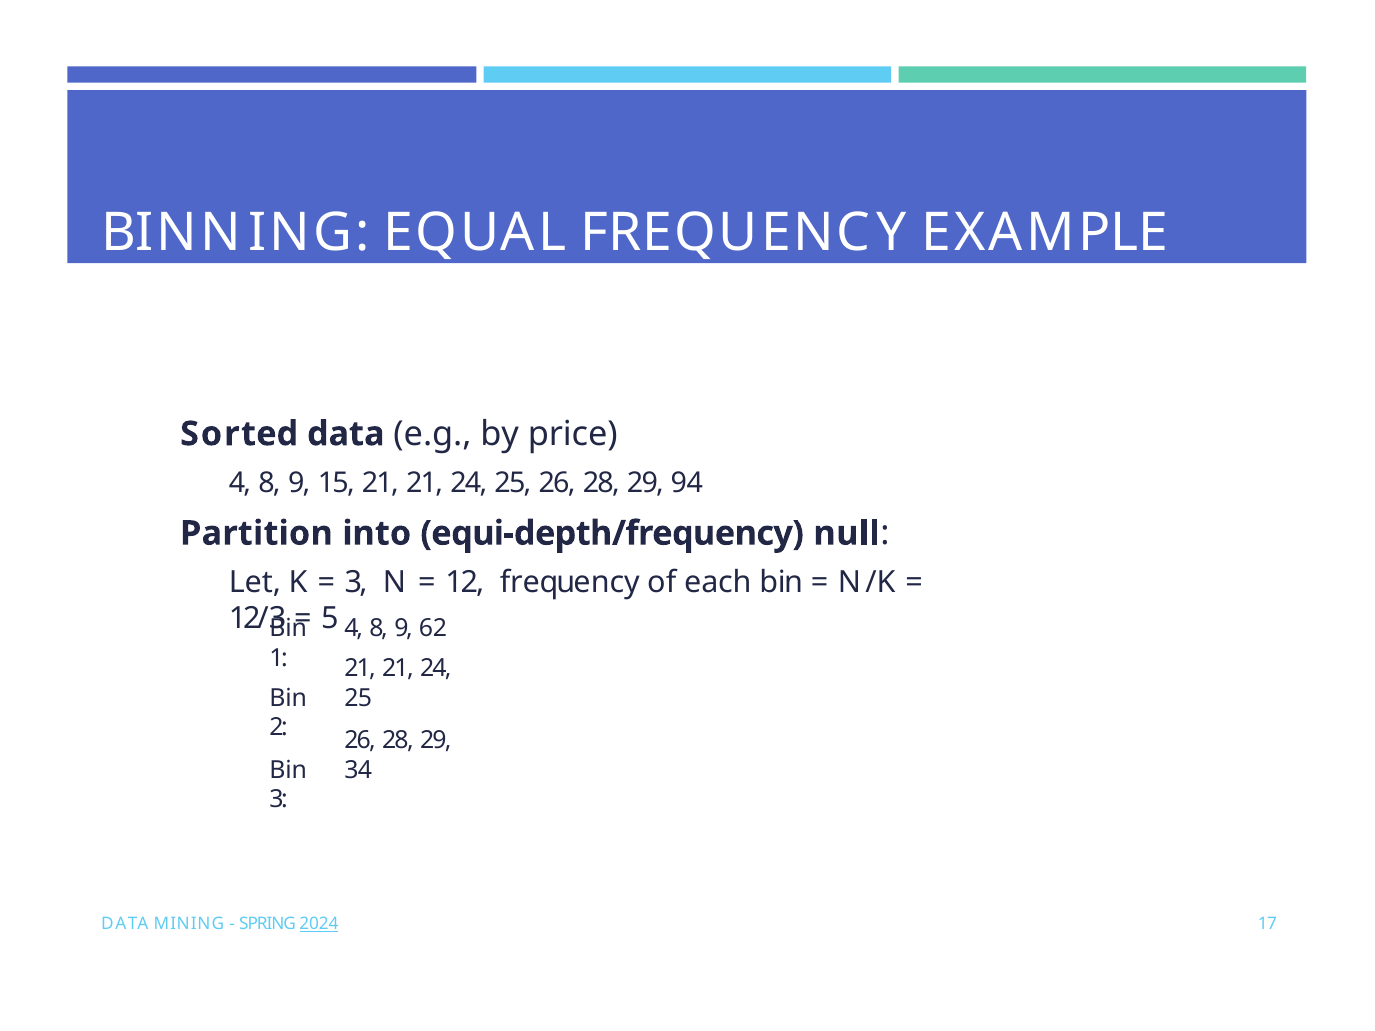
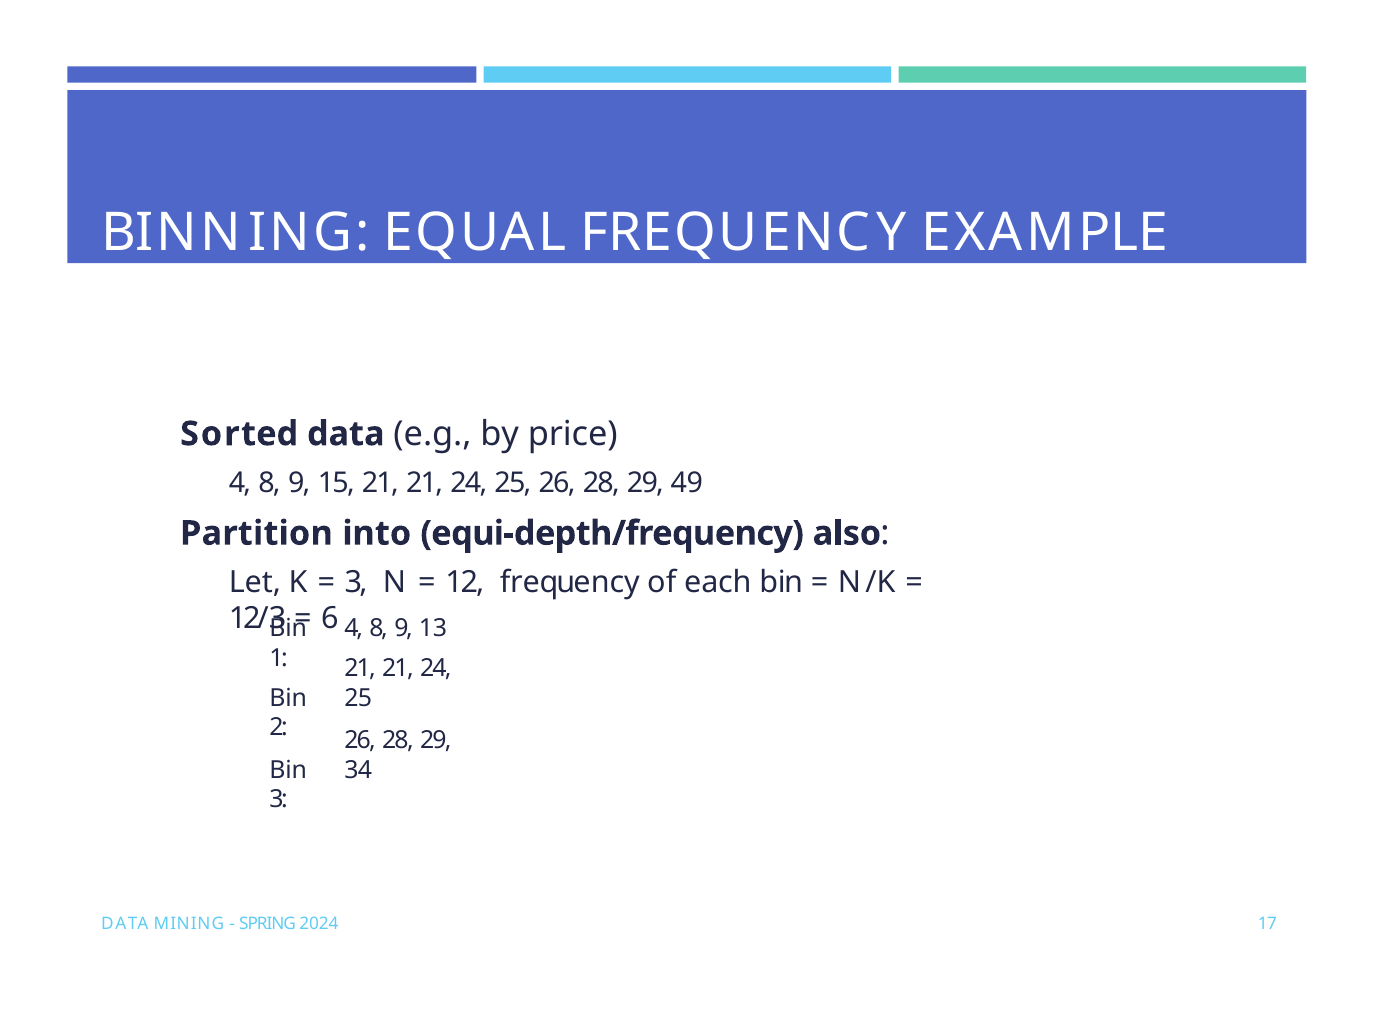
94: 94 -> 49
null: null -> also
5: 5 -> 6
62: 62 -> 13
2024 underline: present -> none
